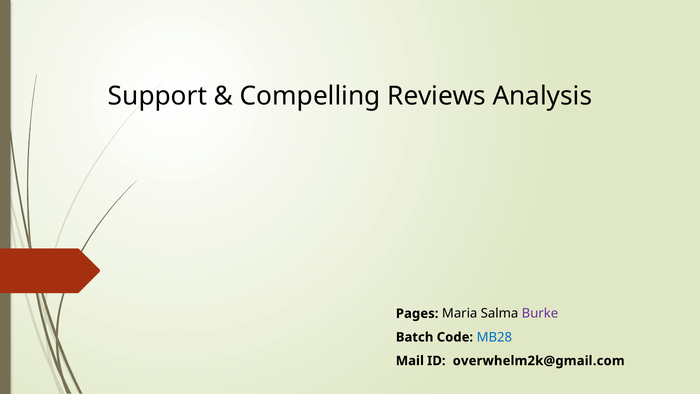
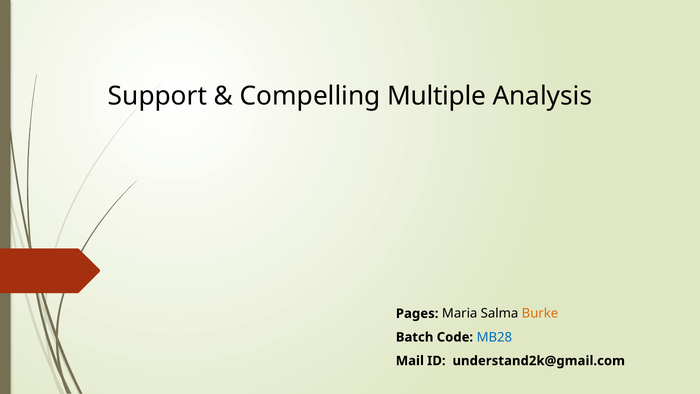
Reviews: Reviews -> Multiple
Burke colour: purple -> orange
overwhelm2k@gmail.com: overwhelm2k@gmail.com -> understand2k@gmail.com
